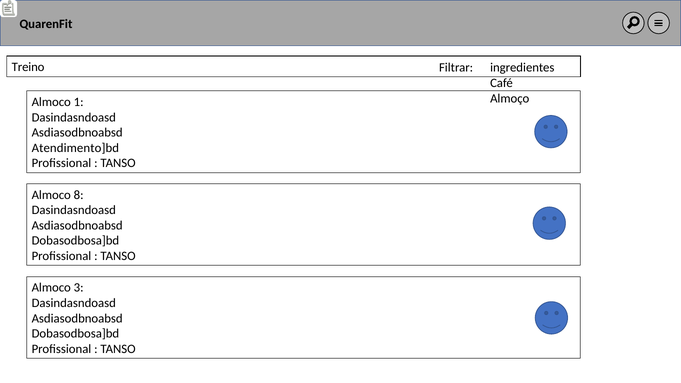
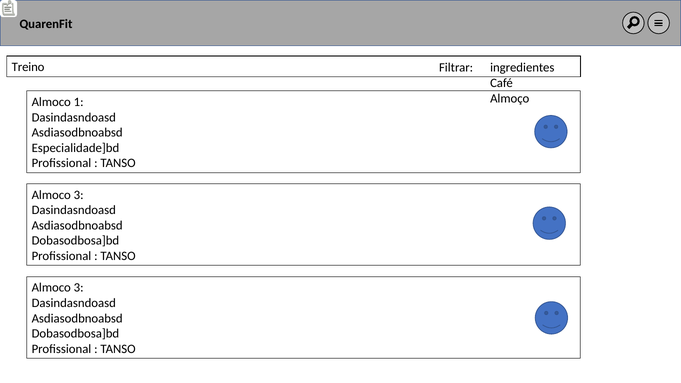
Atendimento]bd: Atendimento]bd -> Especialidade]bd
8 at (79, 195): 8 -> 3
